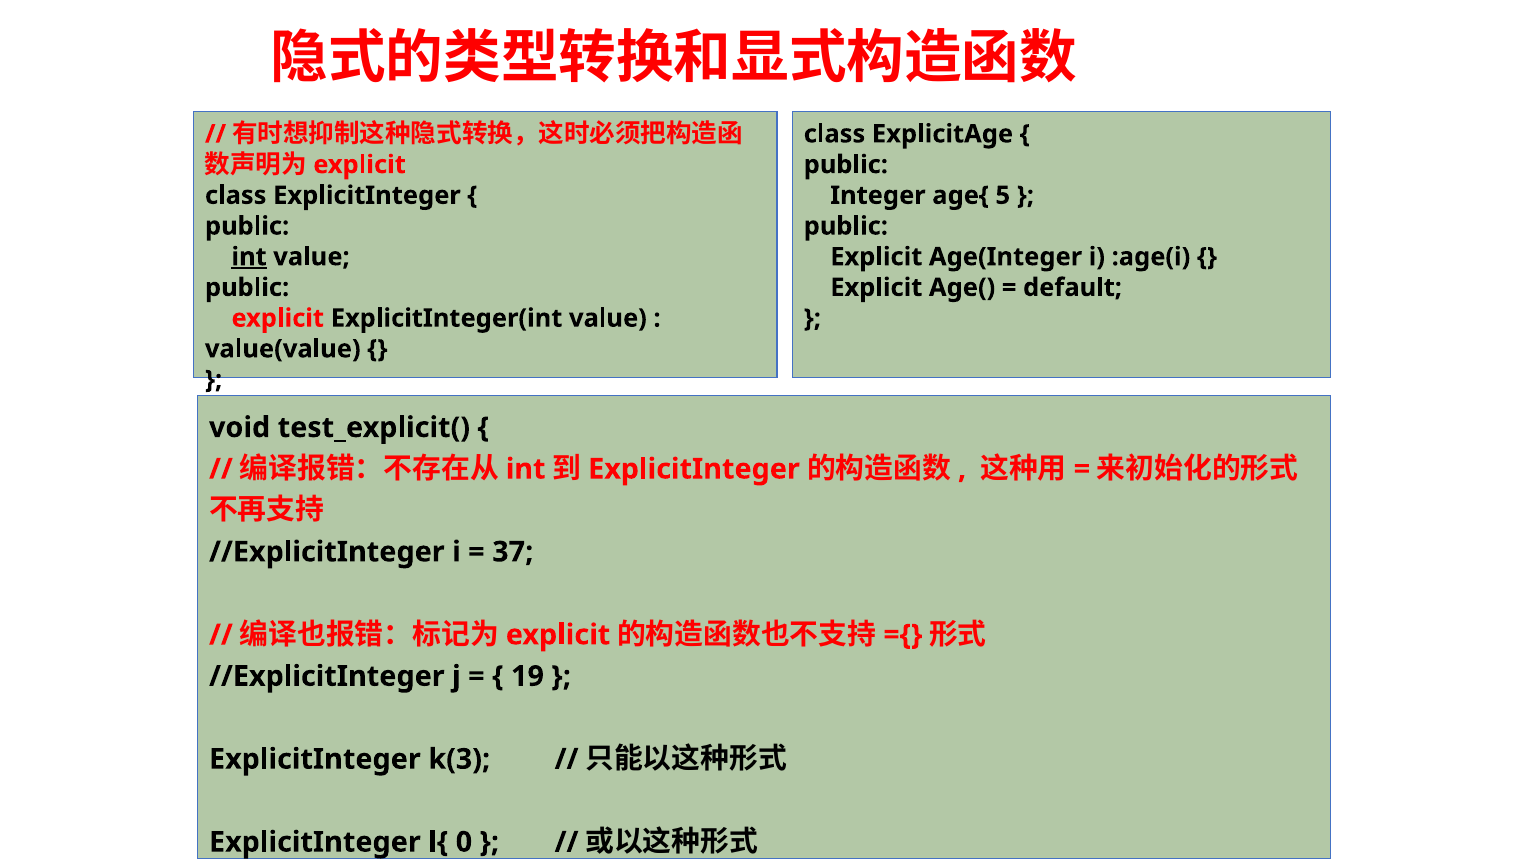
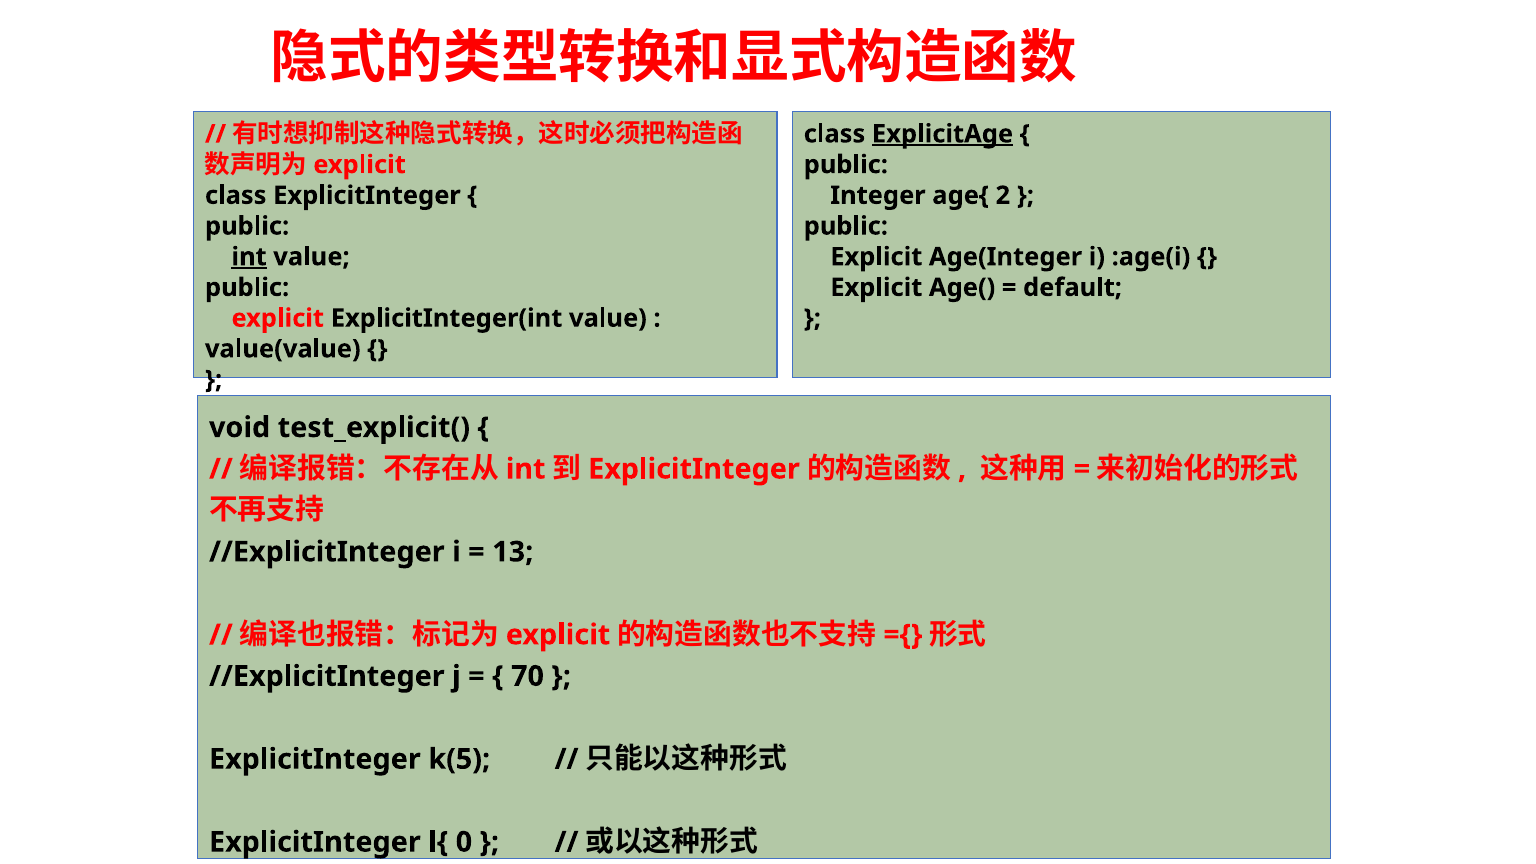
ExplicitAge underline: none -> present
5: 5 -> 2
37: 37 -> 13
19: 19 -> 70
k(3: k(3 -> k(5
